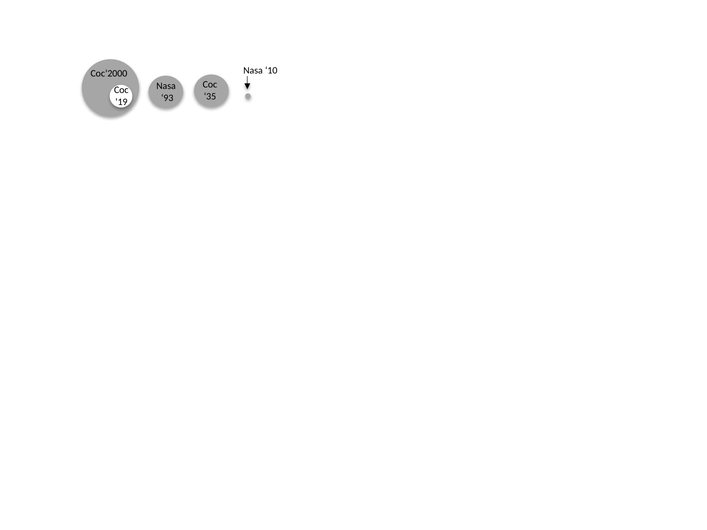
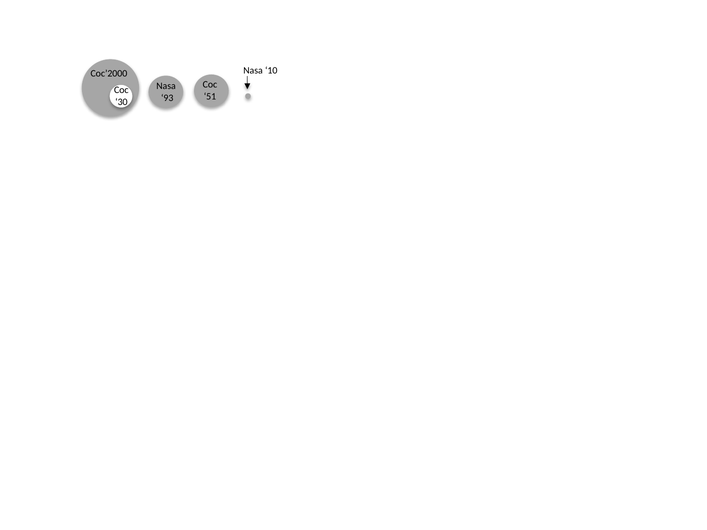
35: 35 -> 51
19: 19 -> 30
